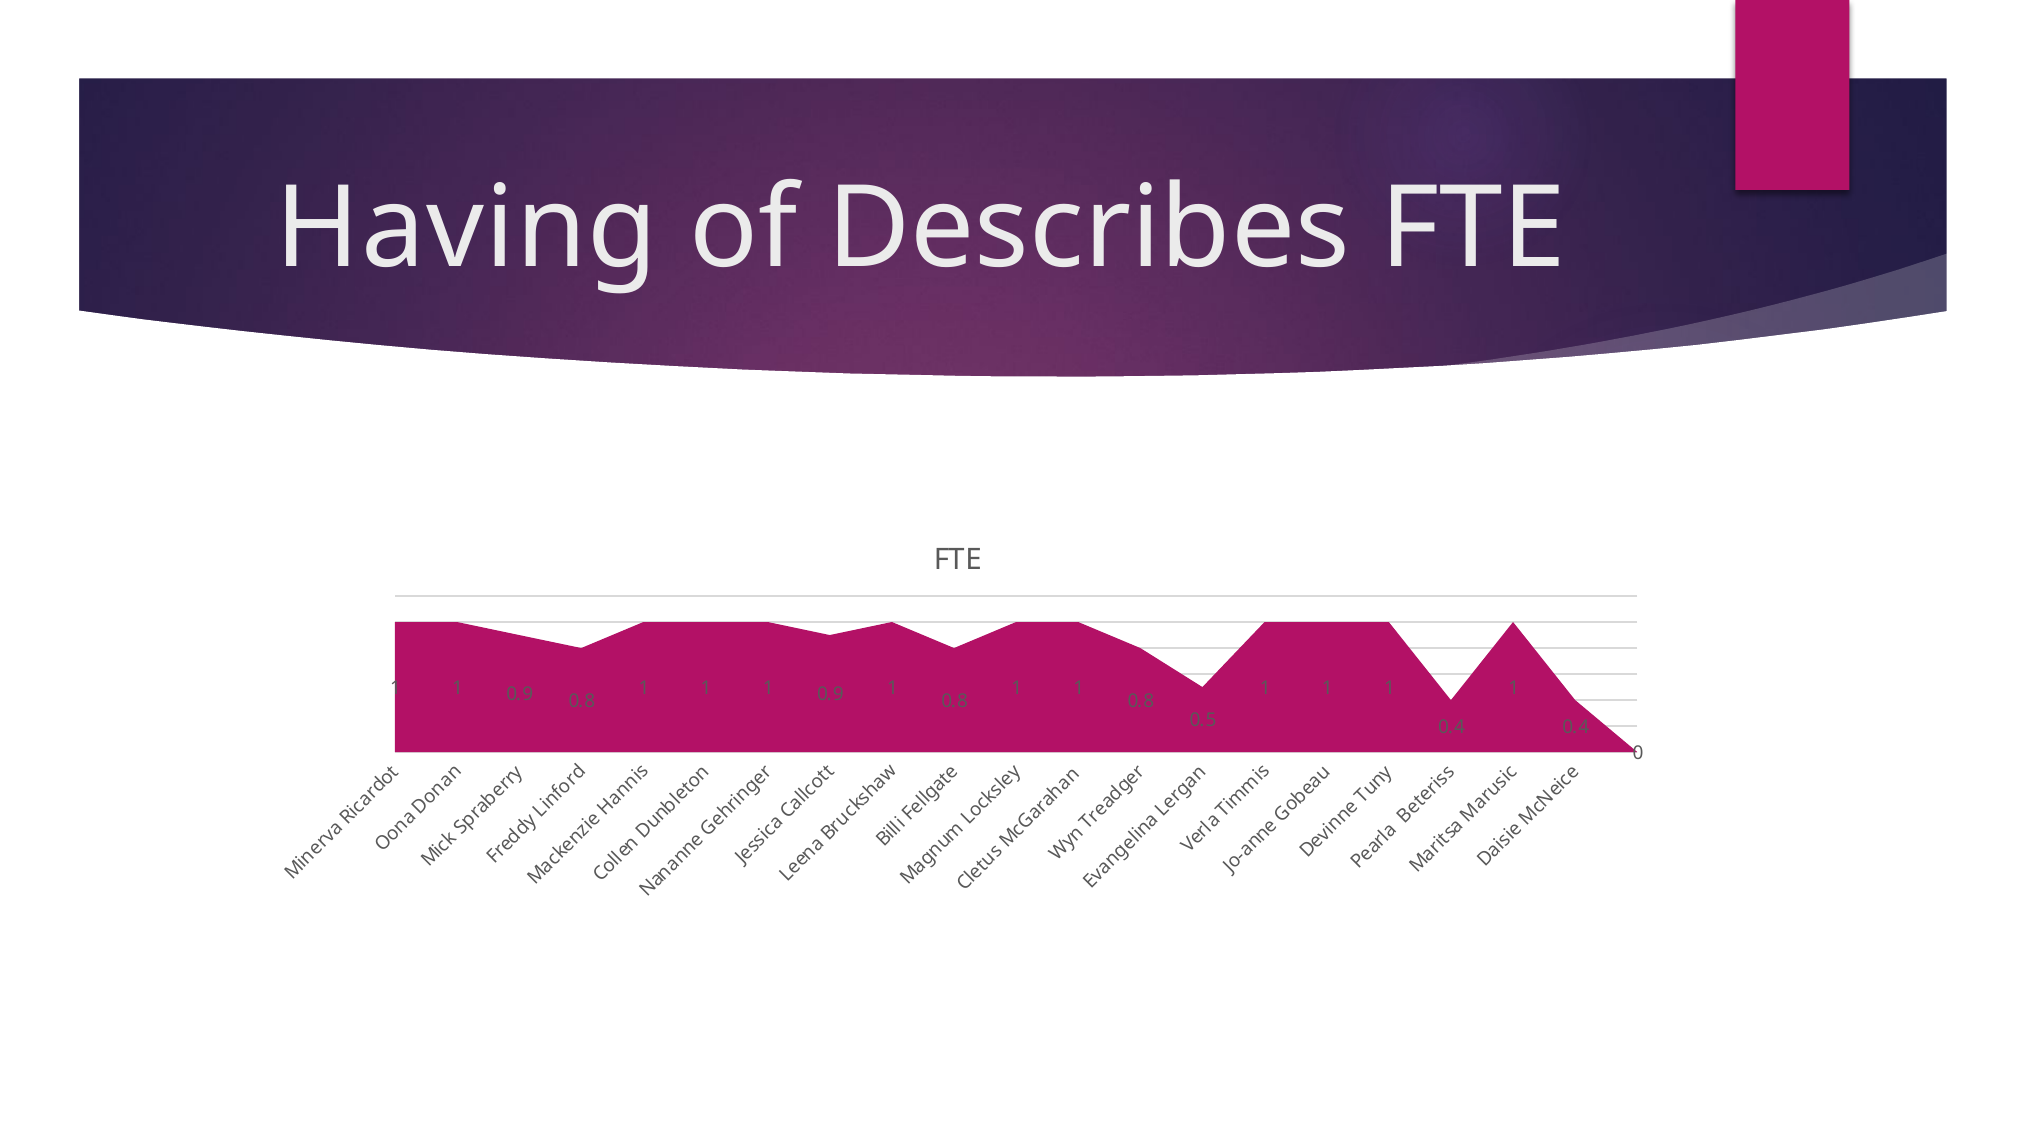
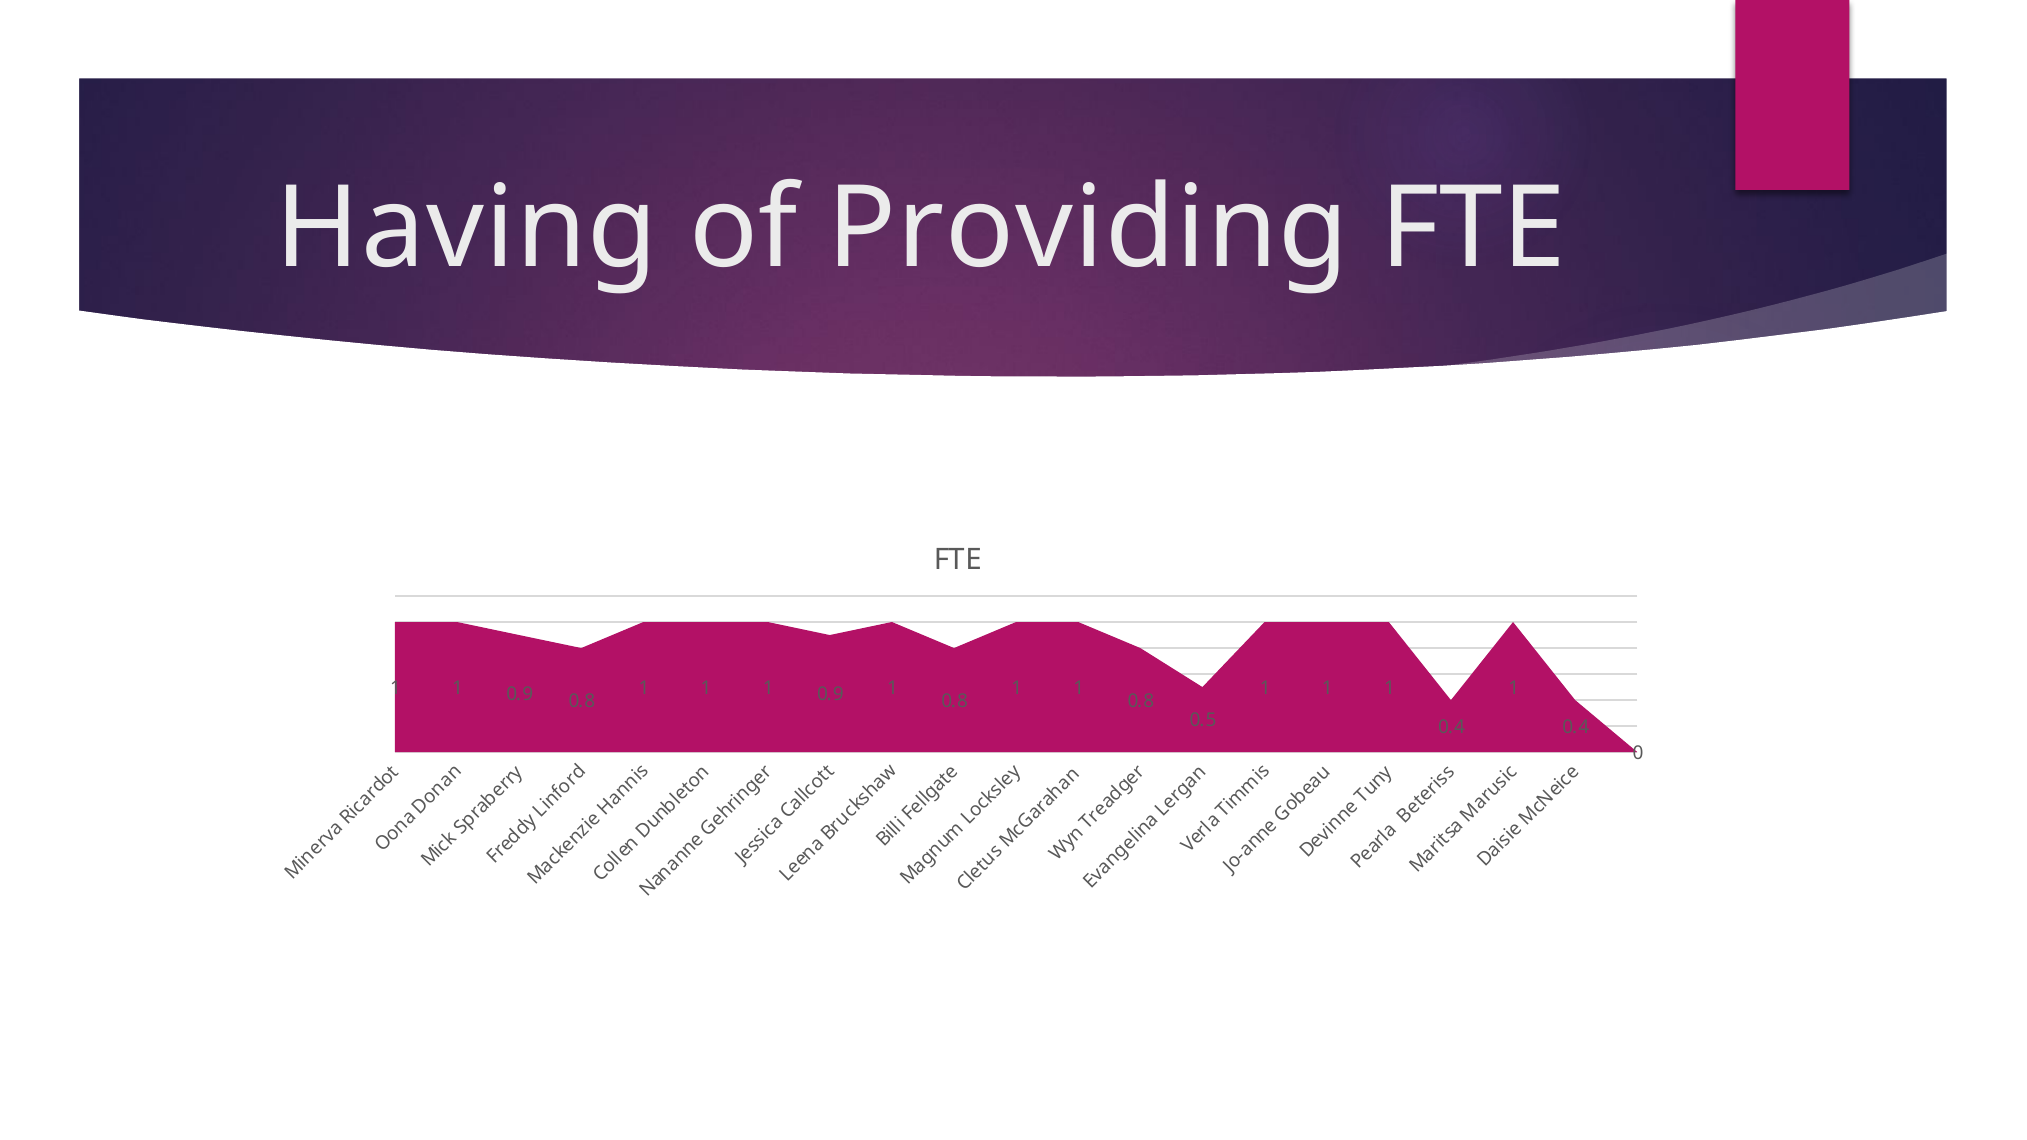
Describes: Describes -> Providing
